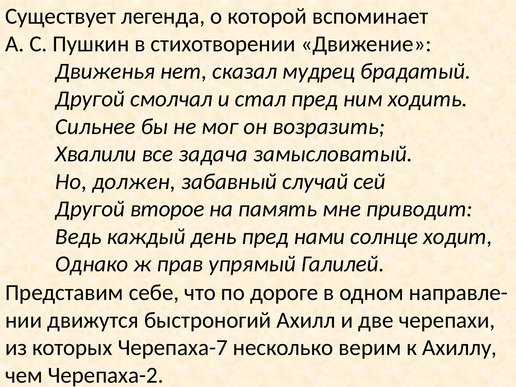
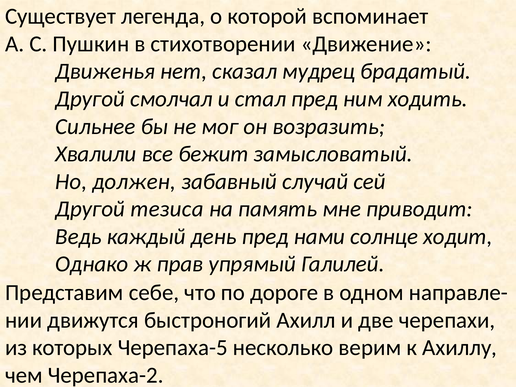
задача: задача -> бежит
второе: второе -> тезиса
Черепаха-7: Черепаха-7 -> Черепаха-5
